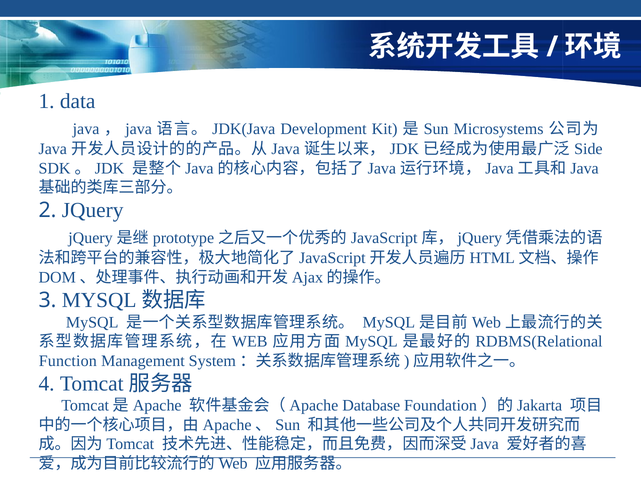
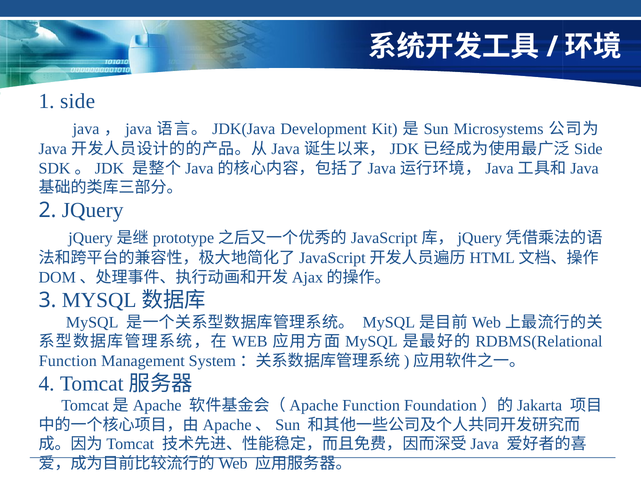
1 data: data -> side
Database at (371, 405): Database -> Function
